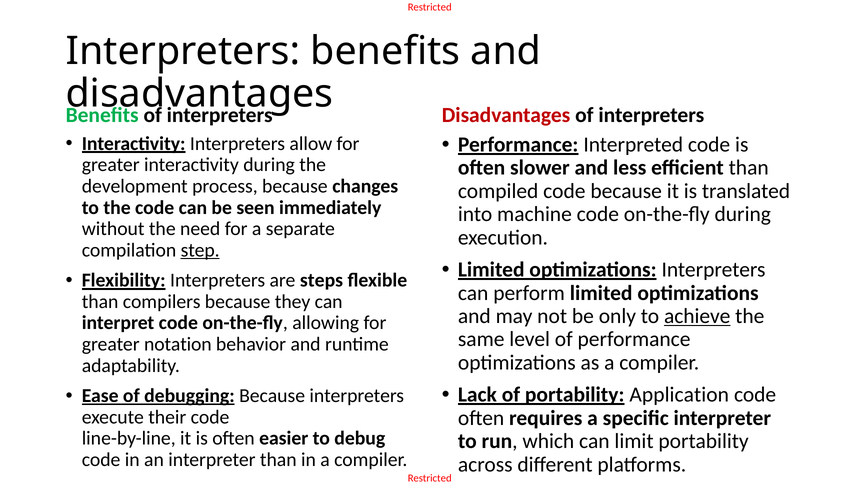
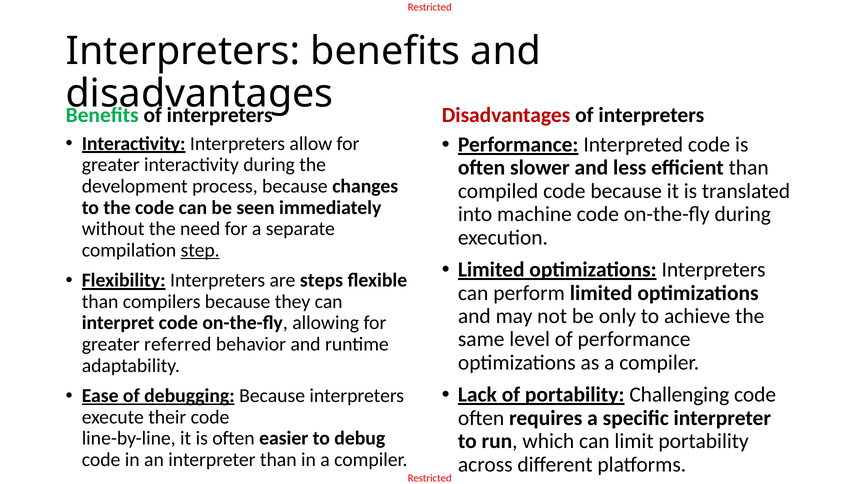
achieve underline: present -> none
notation: notation -> referred
Application: Application -> Challenging
